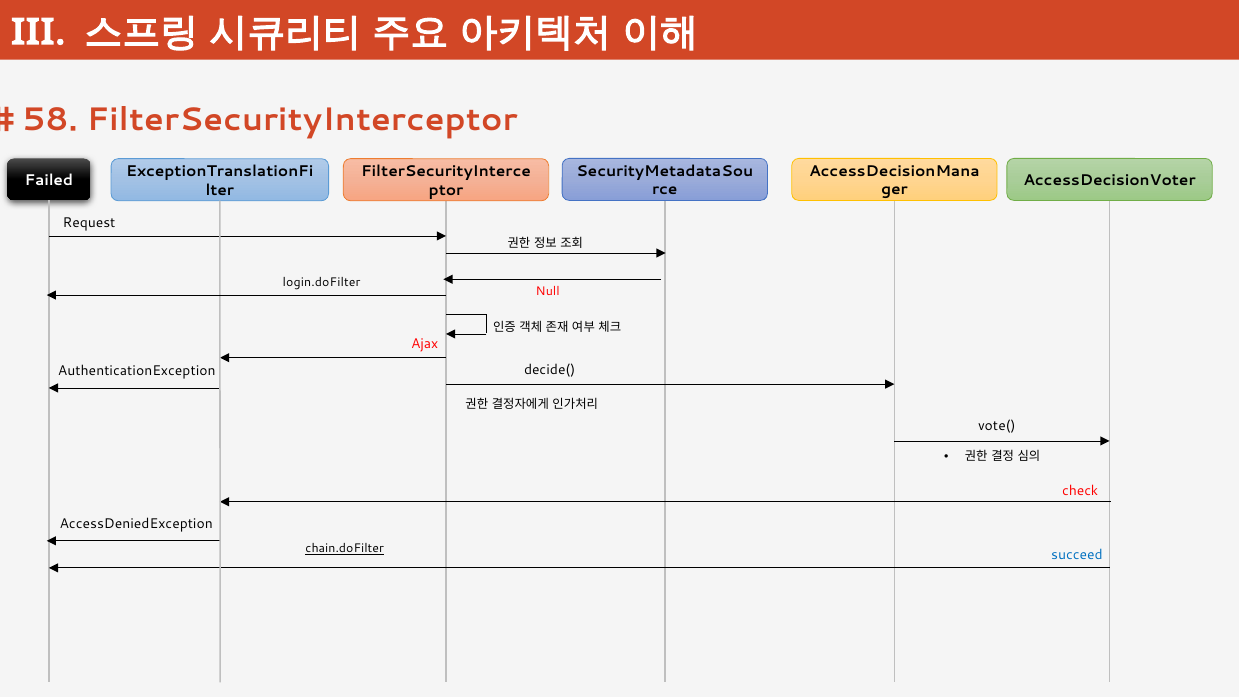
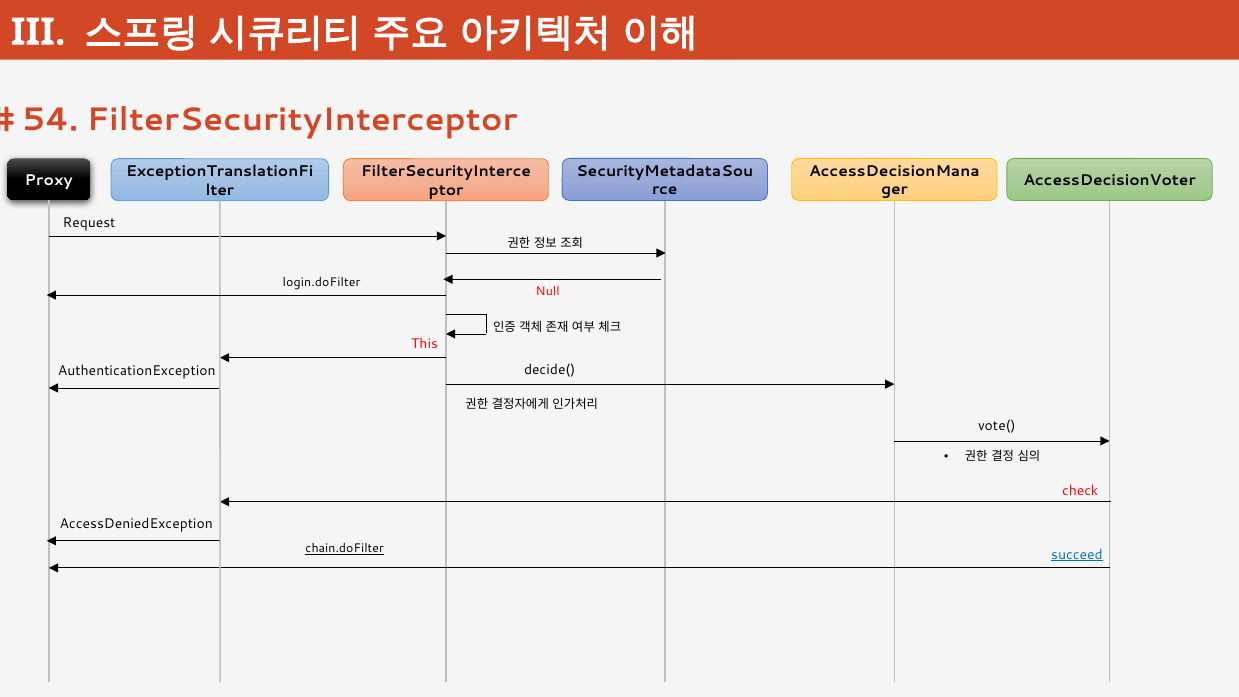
58: 58 -> 54
Failed: Failed -> Proxy
Ajax: Ajax -> This
succeed underline: none -> present
